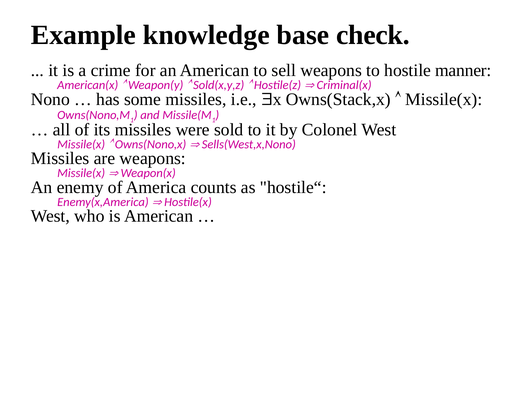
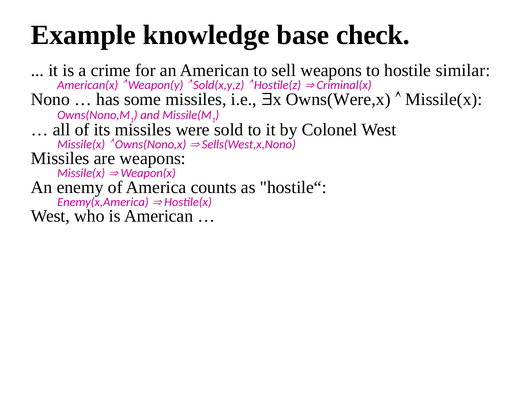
manner: manner -> similar
Owns(Stack,x: Owns(Stack,x -> Owns(Were,x
